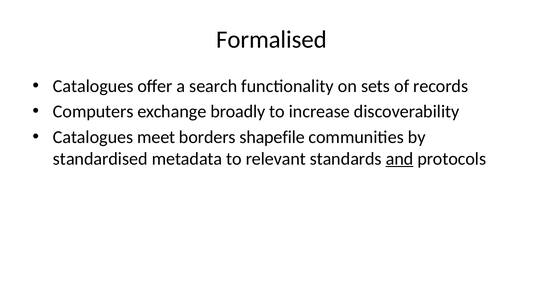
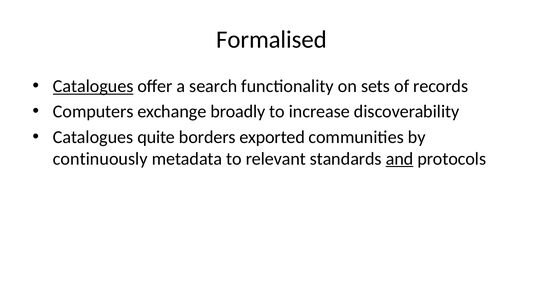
Catalogues at (93, 86) underline: none -> present
meet: meet -> quite
shapefile: shapefile -> exported
standardised: standardised -> continuously
